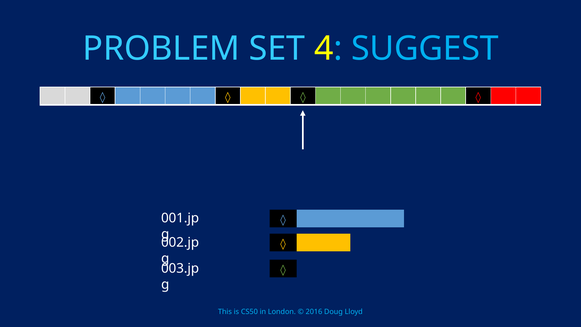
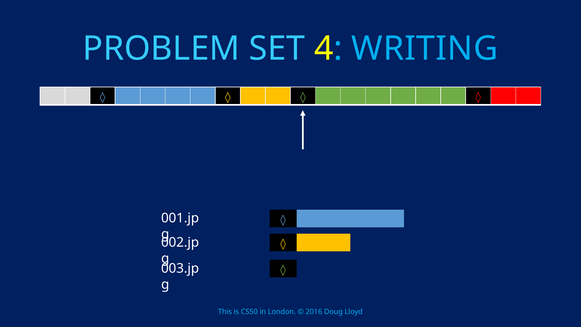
SUGGEST: SUGGEST -> WRITING
